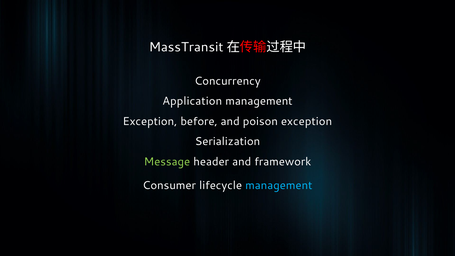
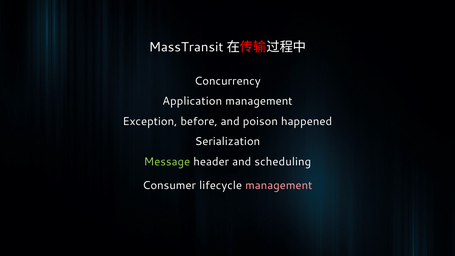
poison exception: exception -> happened
framework: framework -> scheduling
management at (279, 185) colour: light blue -> pink
